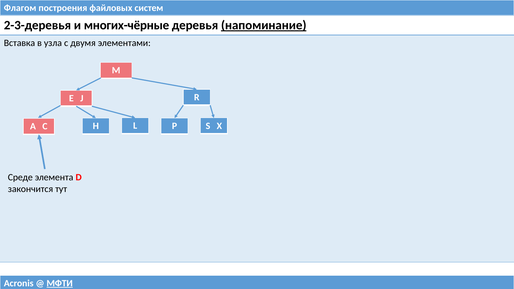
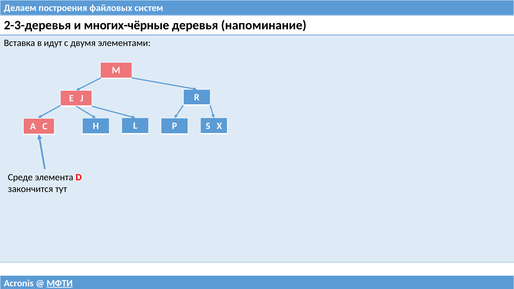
Флагом: Флагом -> Делаем
напоминание underline: present -> none
узла: узла -> идут
